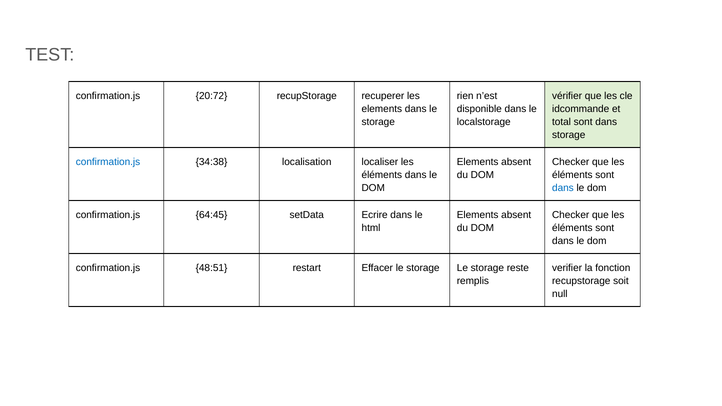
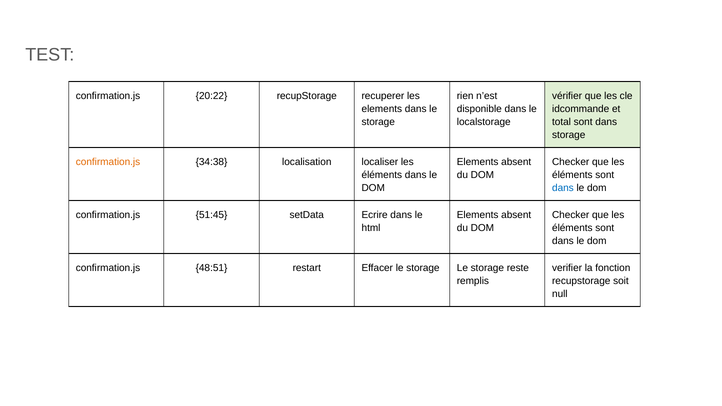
20:72: 20:72 -> 20:22
confirmation.js at (108, 162) colour: blue -> orange
64:45: 64:45 -> 51:45
